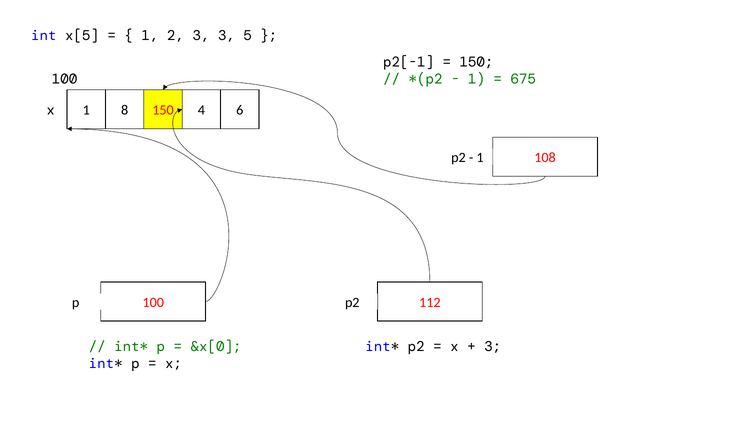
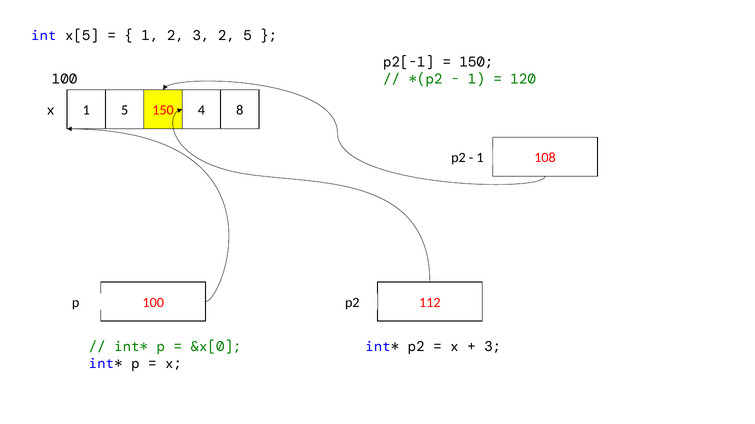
3 3: 3 -> 2
675: 675 -> 120
1 8: 8 -> 5
6: 6 -> 8
